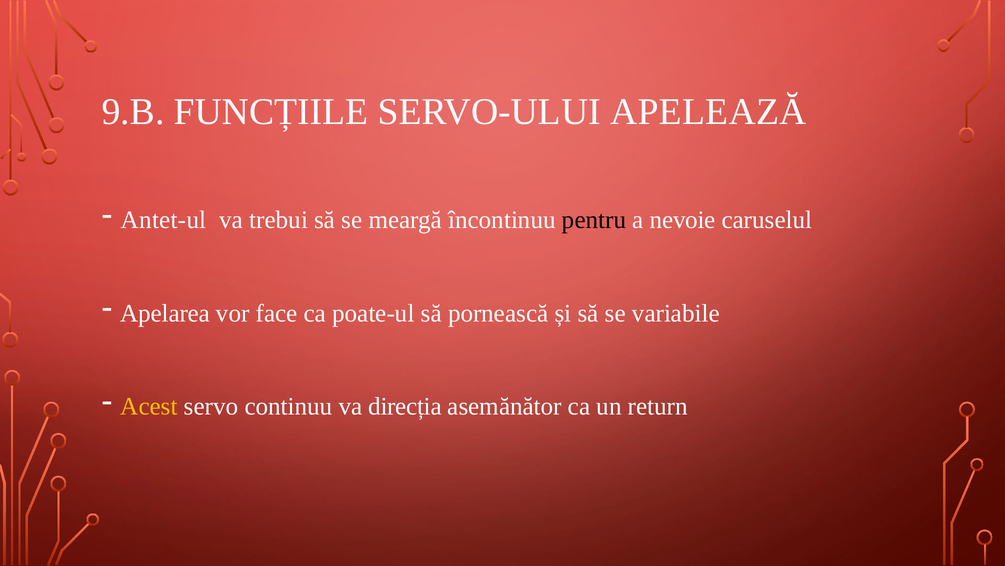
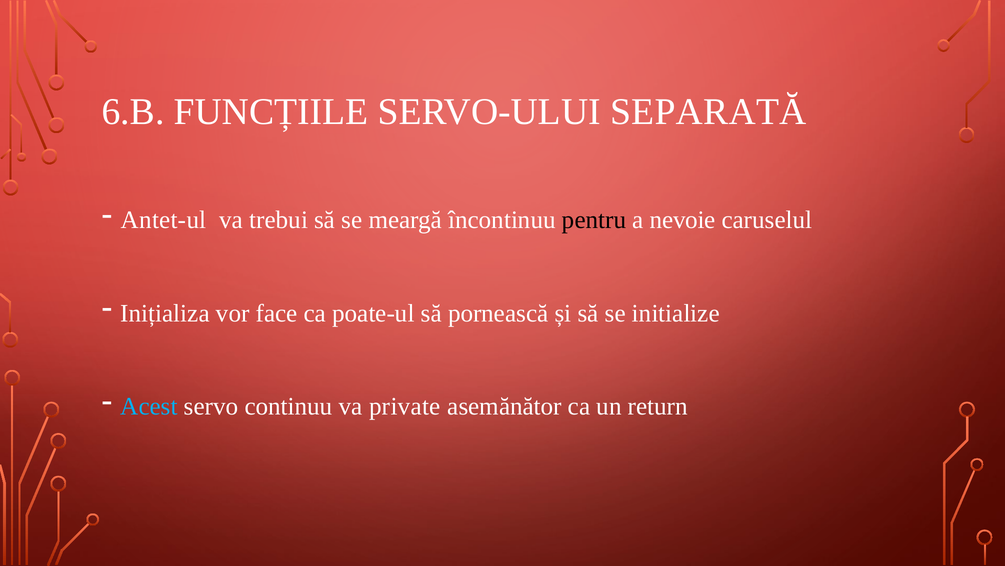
9.B: 9.B -> 6.B
APELEAZĂ: APELEAZĂ -> SEPARATĂ
Apelarea: Apelarea -> Inițializa
variabile: variabile -> initialize
Acest colour: yellow -> light blue
direcția: direcția -> private
